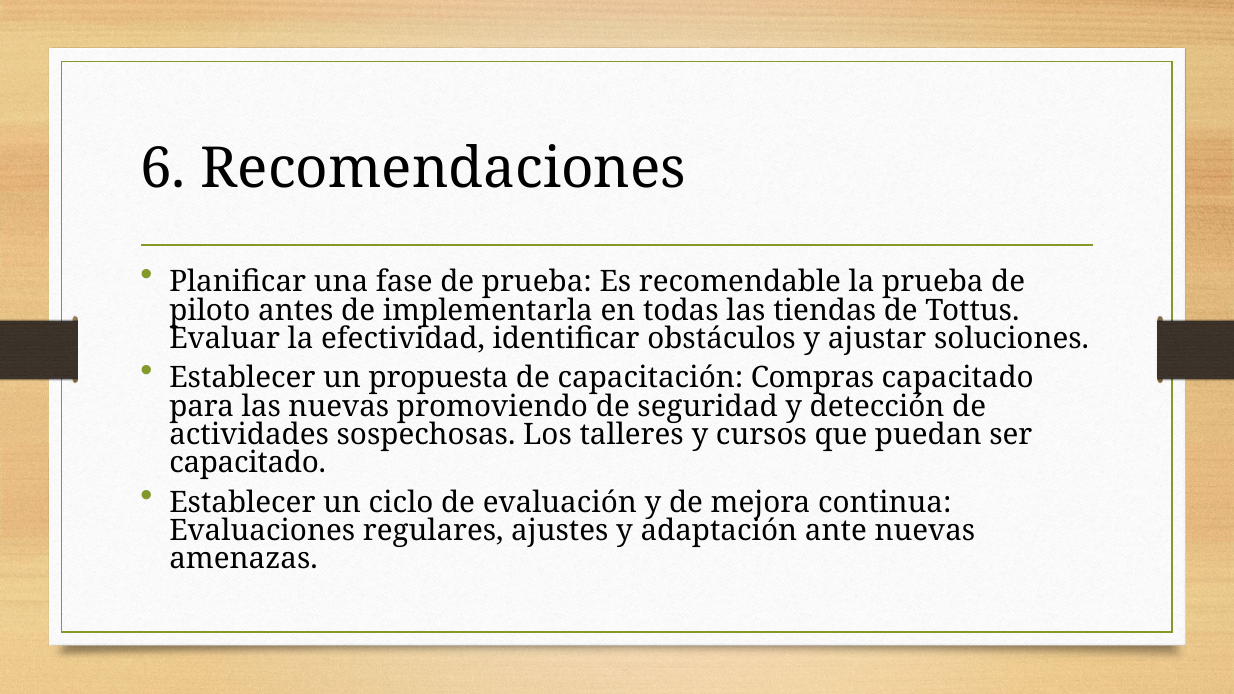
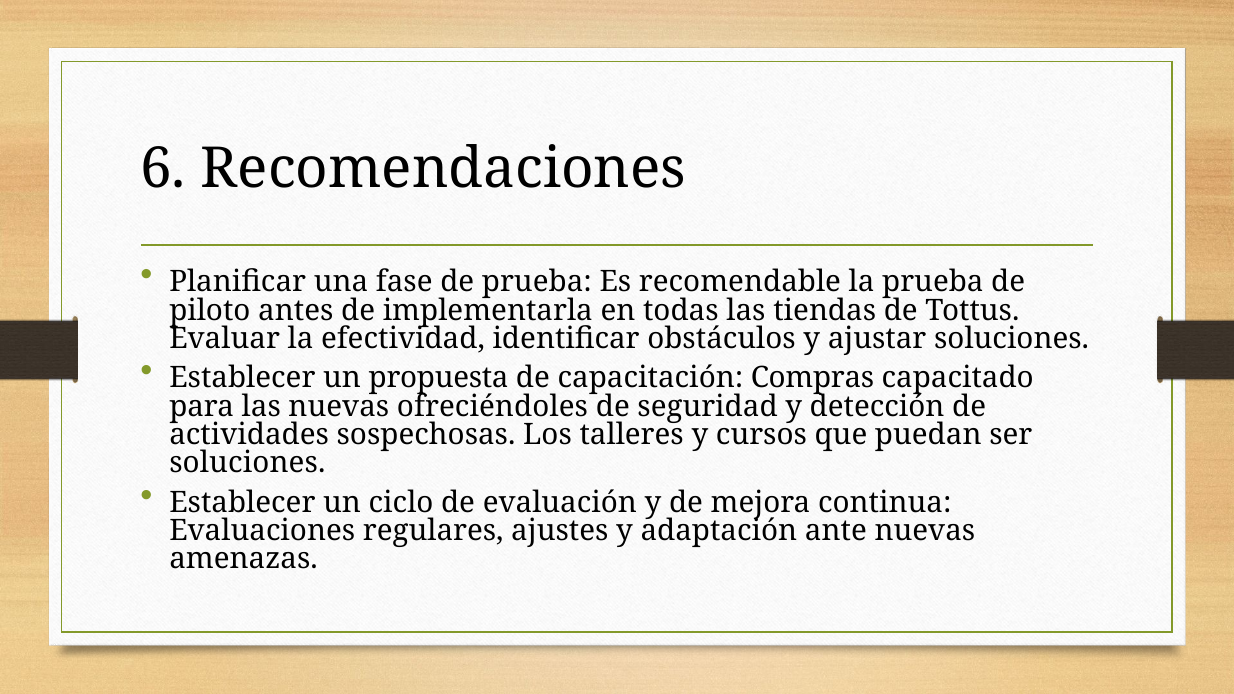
promoviendo: promoviendo -> ofreciéndoles
capacitado at (248, 463): capacitado -> soluciones
